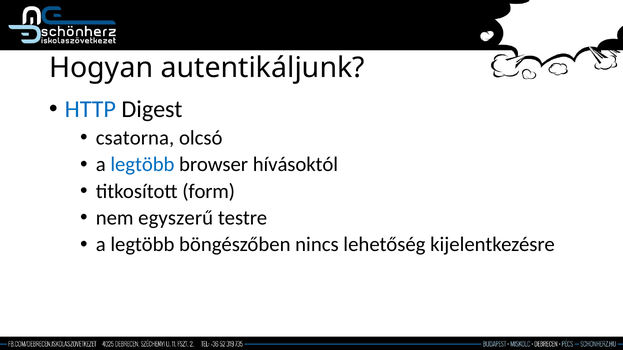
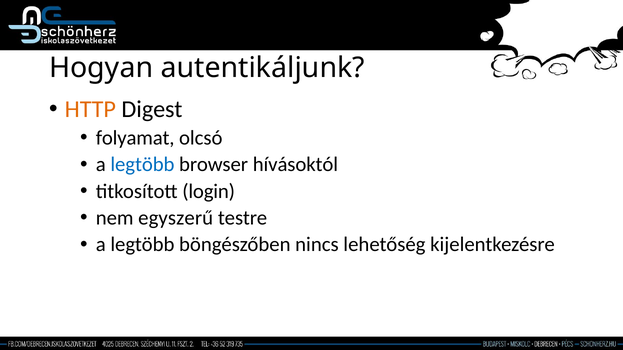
HTTP colour: blue -> orange
csatorna: csatorna -> folyamat
form: form -> login
